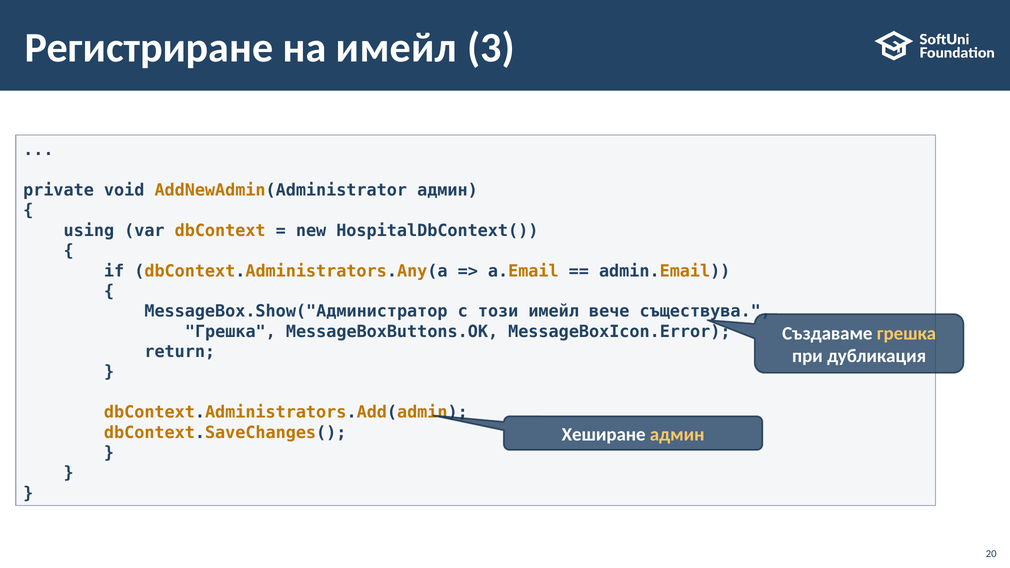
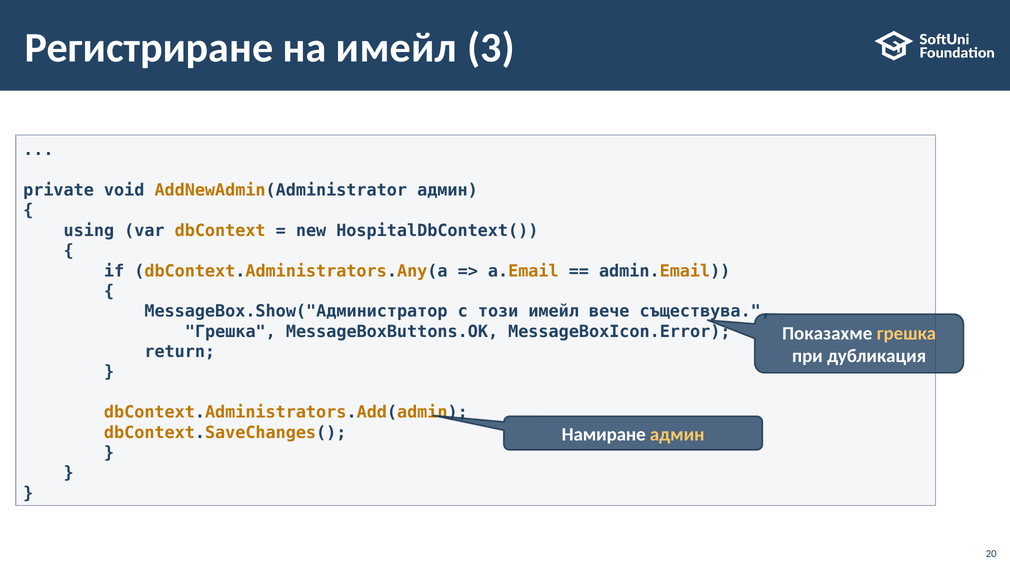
Създаваме: Създаваме -> Показахме
Хеширане: Хеширане -> Намиране
